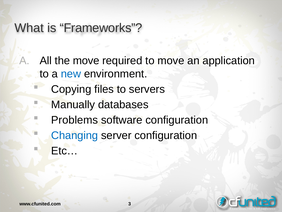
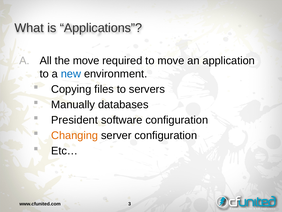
Frameworks: Frameworks -> Applications
Problems: Problems -> President
Changing colour: blue -> orange
